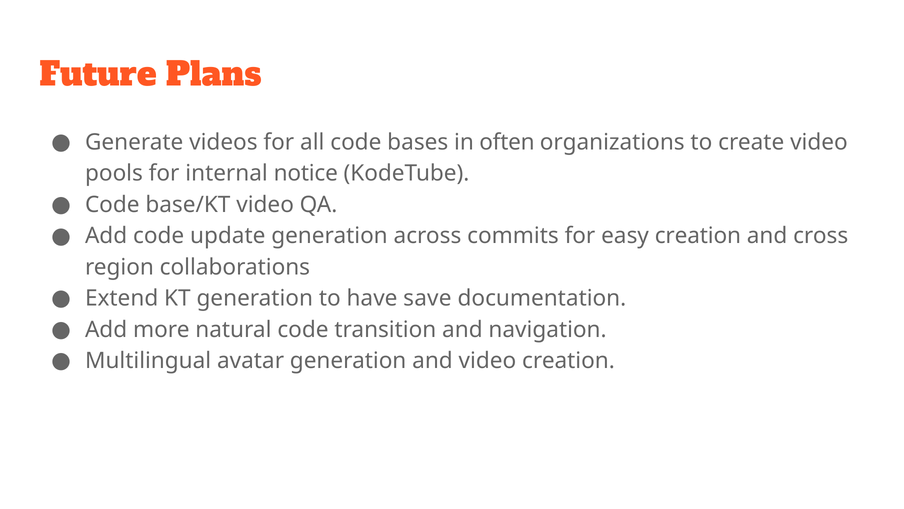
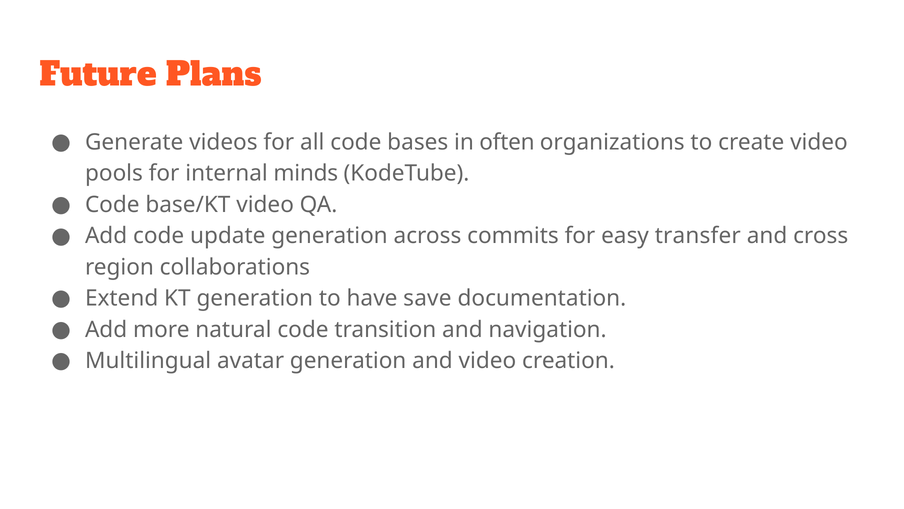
notice: notice -> minds
easy creation: creation -> transfer
